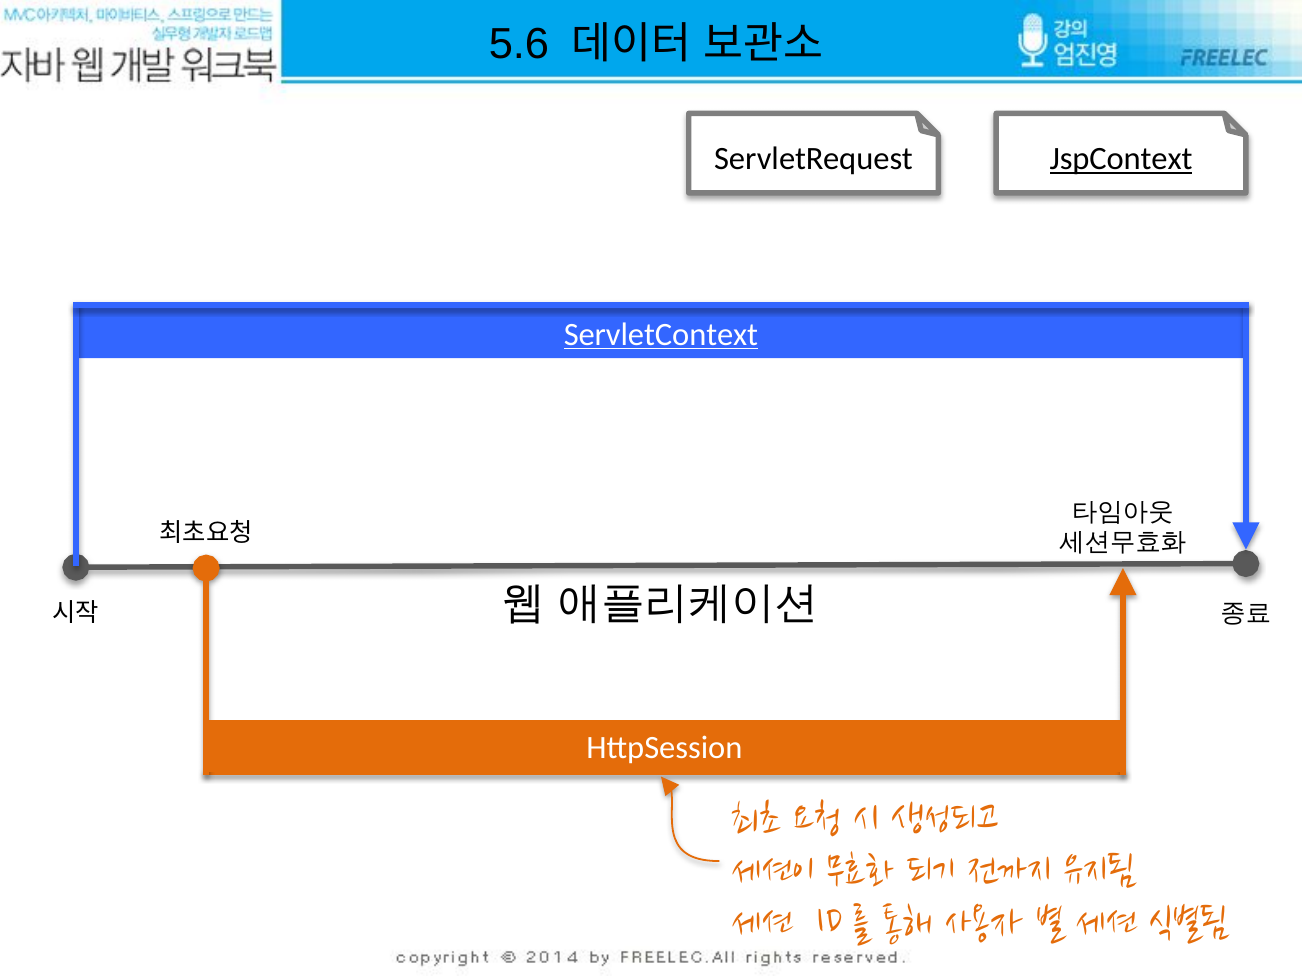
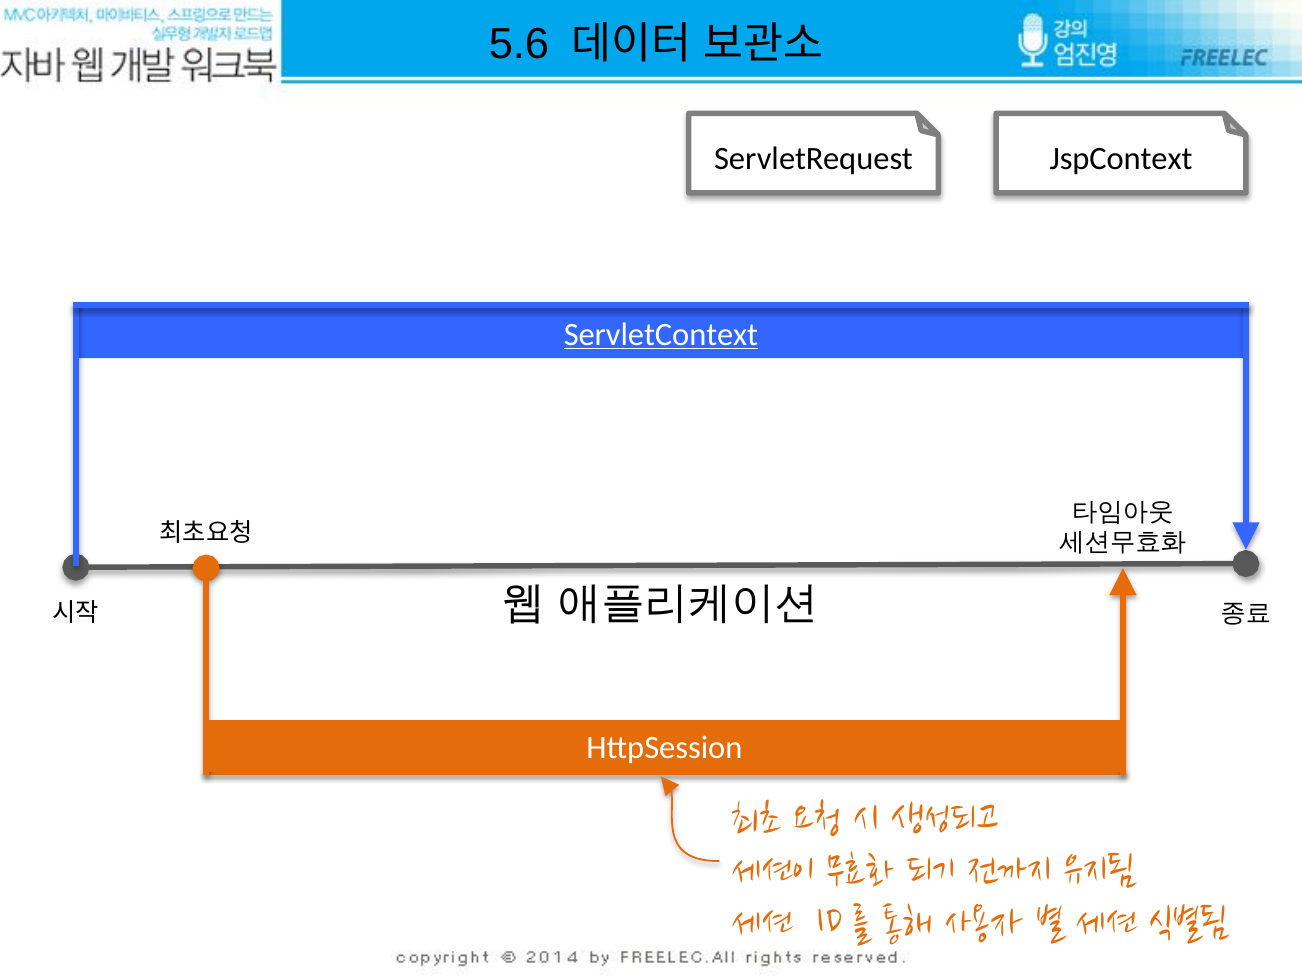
JspContext underline: present -> none
